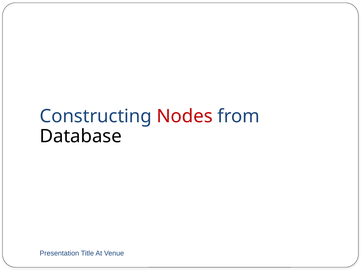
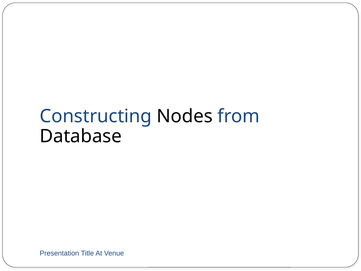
Nodes colour: red -> black
